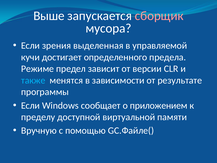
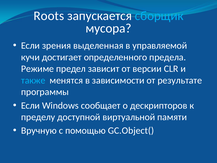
Выше: Выше -> Roots
сборщик colour: pink -> light blue
приложением: приложением -> дескрипторов
GC.Файле(: GC.Файле( -> GC.Object(
